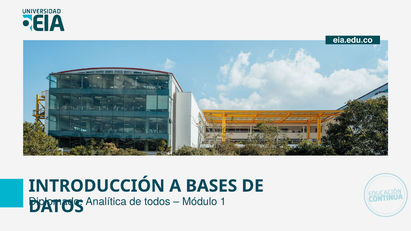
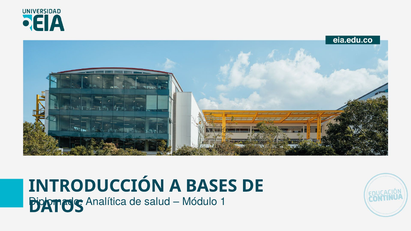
todos: todos -> salud
